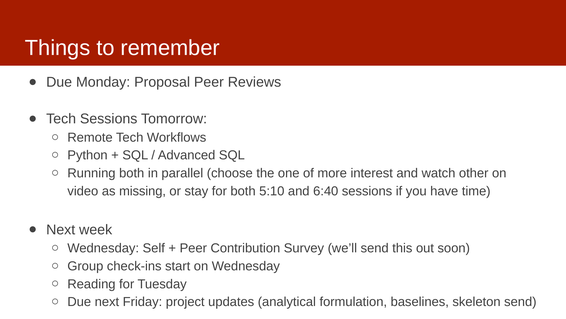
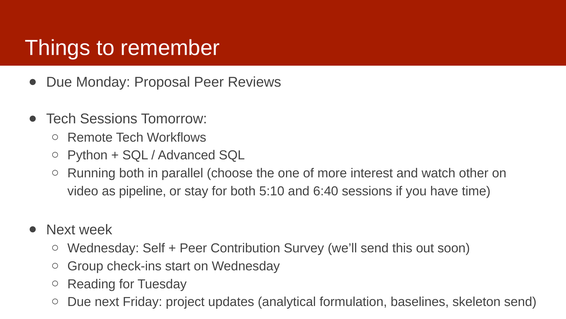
missing: missing -> pipeline
